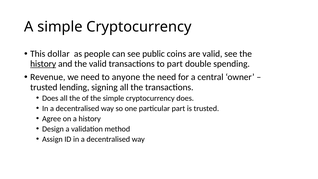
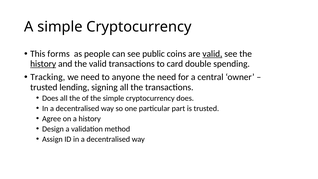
dollar: dollar -> forms
valid at (212, 54) underline: none -> present
to part: part -> card
Revenue: Revenue -> Tracking
